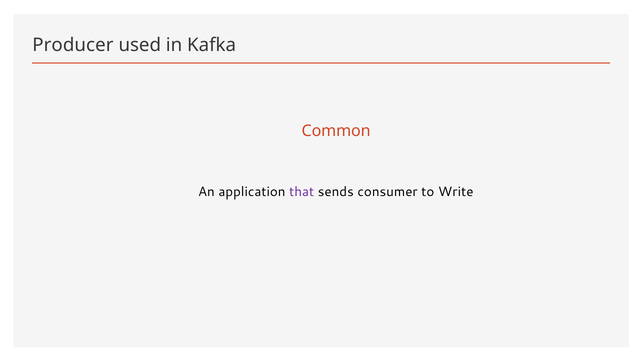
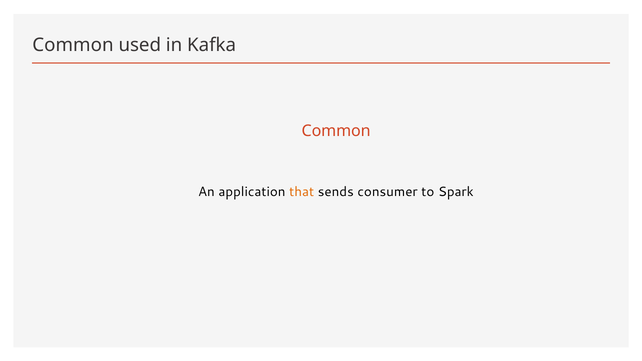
Producer at (73, 45): Producer -> Common
that colour: purple -> orange
Write: Write -> Spark
